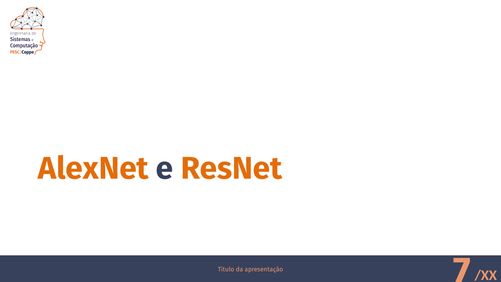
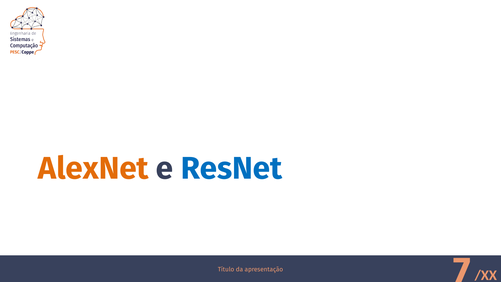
ResNet colour: orange -> blue
